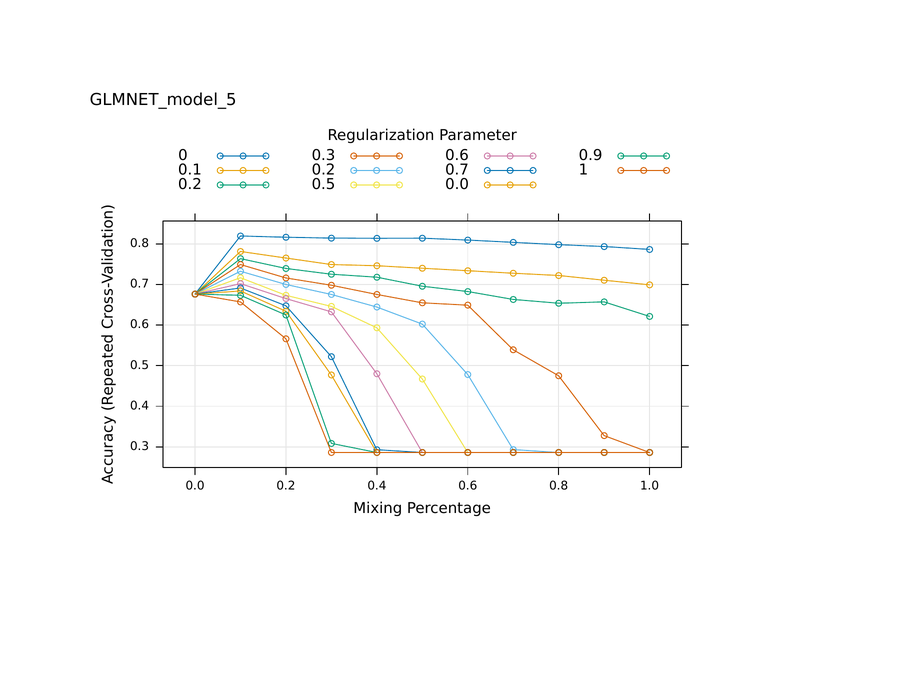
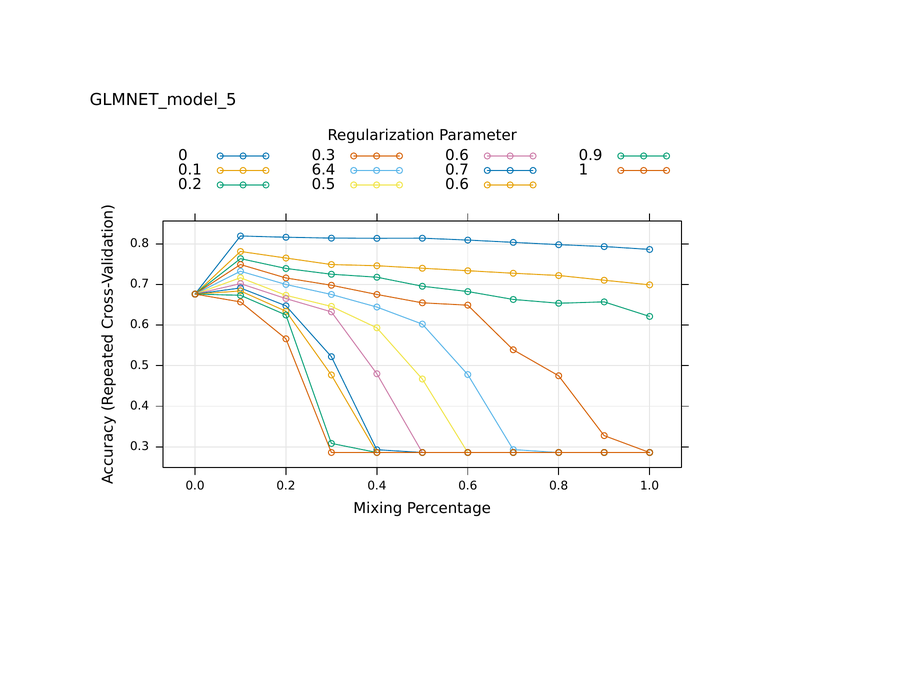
0.2 at (324, 170): 0.2 -> 6.4
0.0 at (457, 184): 0.0 -> 0.6
